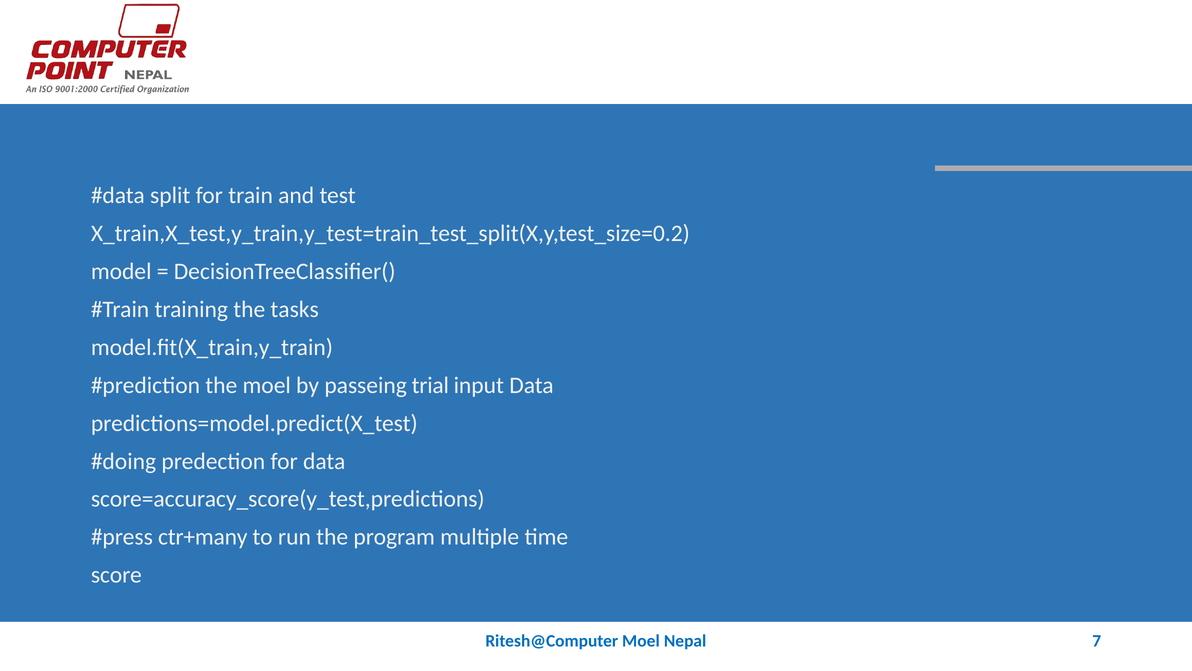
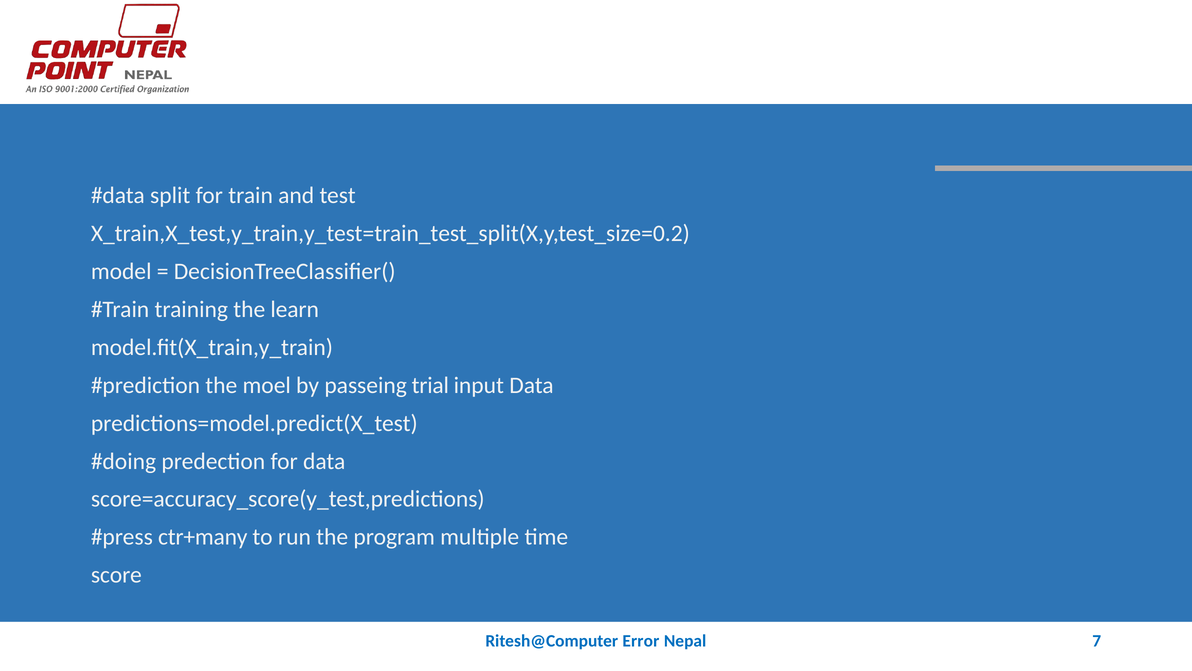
tasks: tasks -> learn
Ritesh@Computer Moel: Moel -> Error
